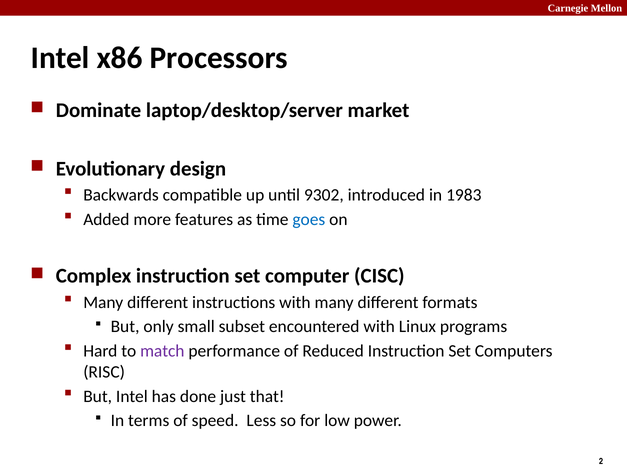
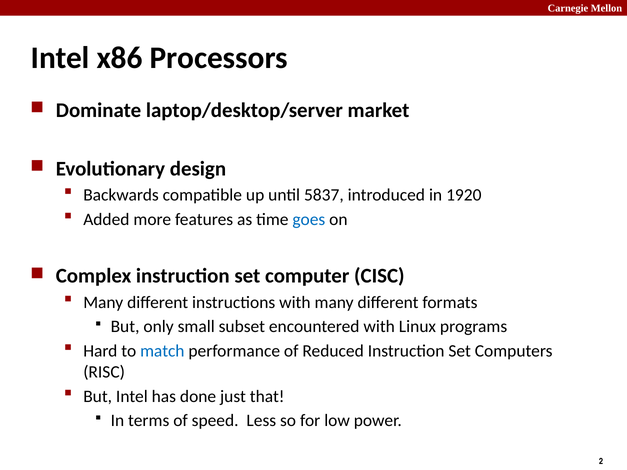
9302: 9302 -> 5837
1983: 1983 -> 1920
match colour: purple -> blue
